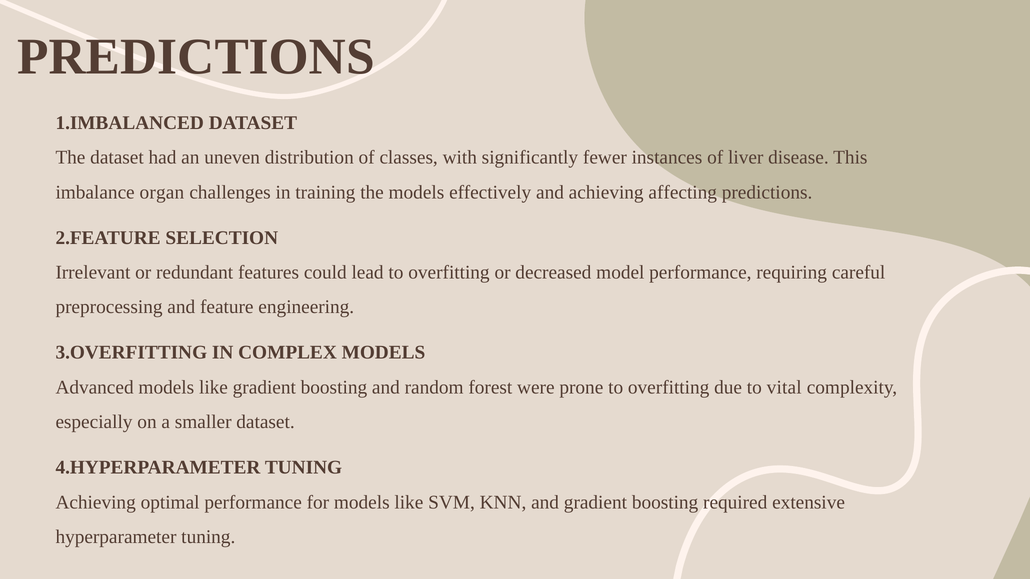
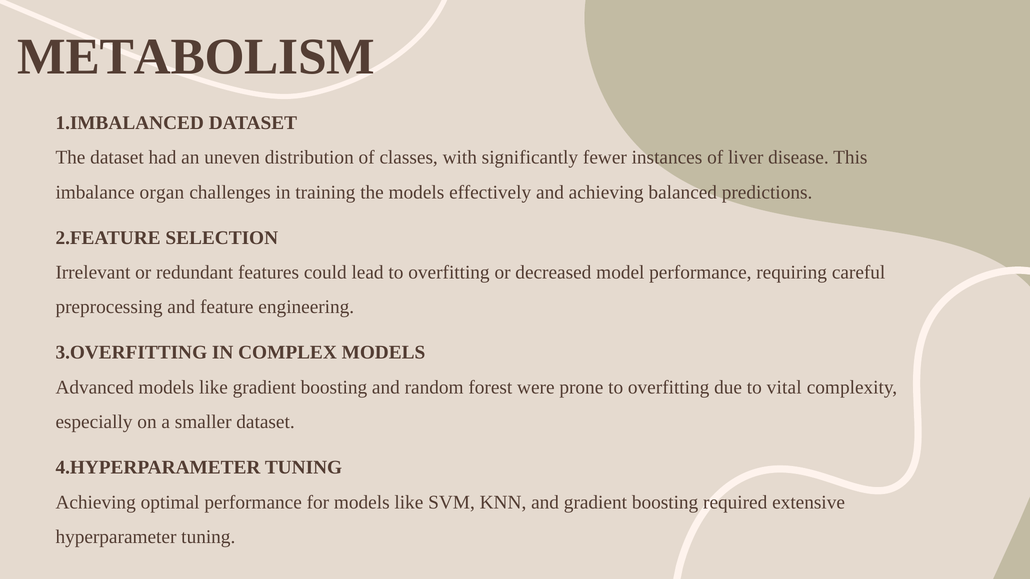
PREDICTIONS at (196, 57): PREDICTIONS -> METABOLISM
affecting: affecting -> balanced
